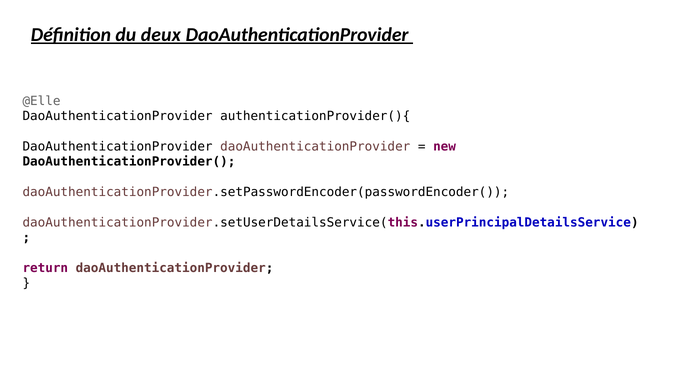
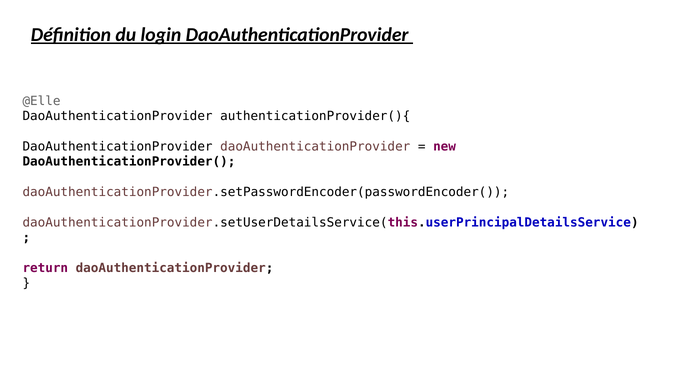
deux: deux -> login
